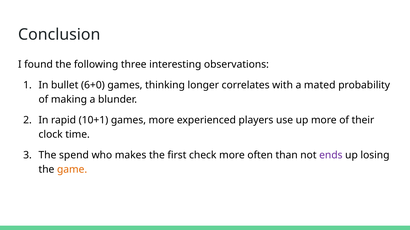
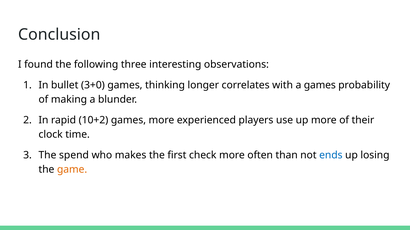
6+0: 6+0 -> 3+0
a mated: mated -> games
10+1: 10+1 -> 10+2
ends colour: purple -> blue
